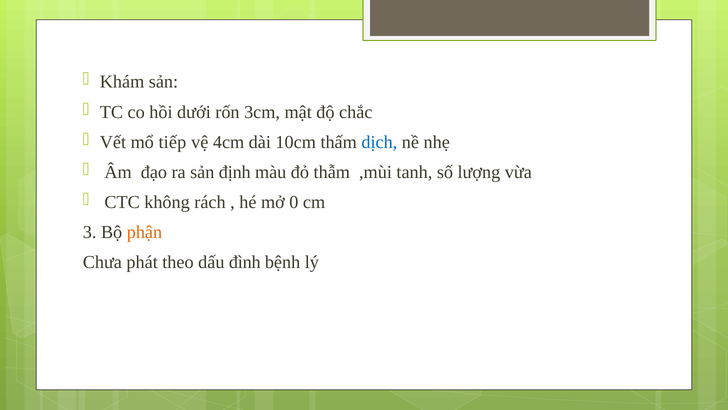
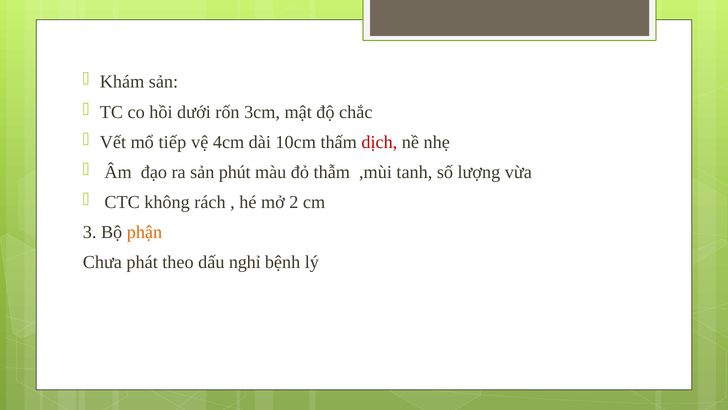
dịch colour: blue -> red
định: định -> phút
0: 0 -> 2
đình: đình -> nghỉ
